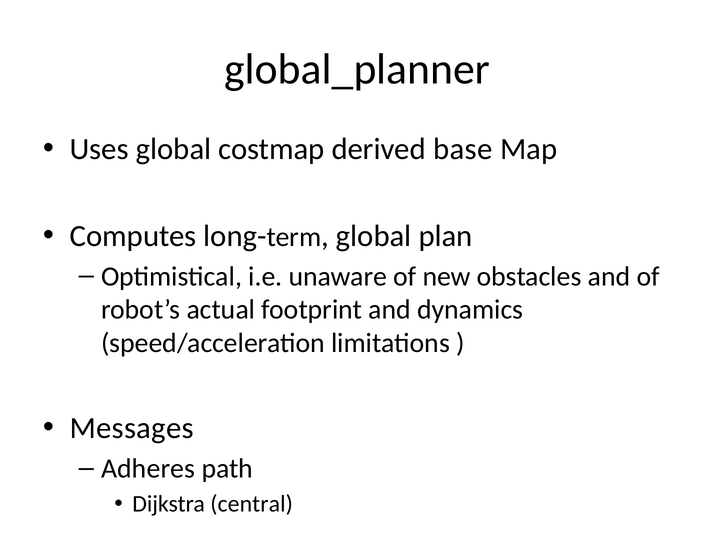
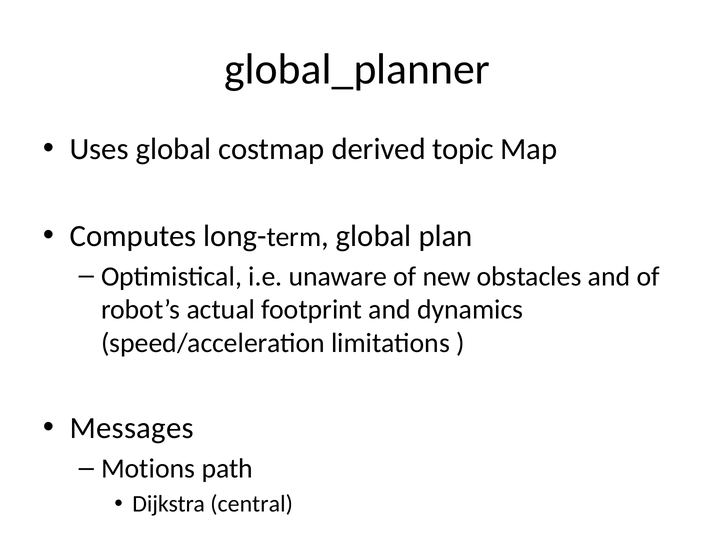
base: base -> topic
Adheres: Adheres -> Motions
